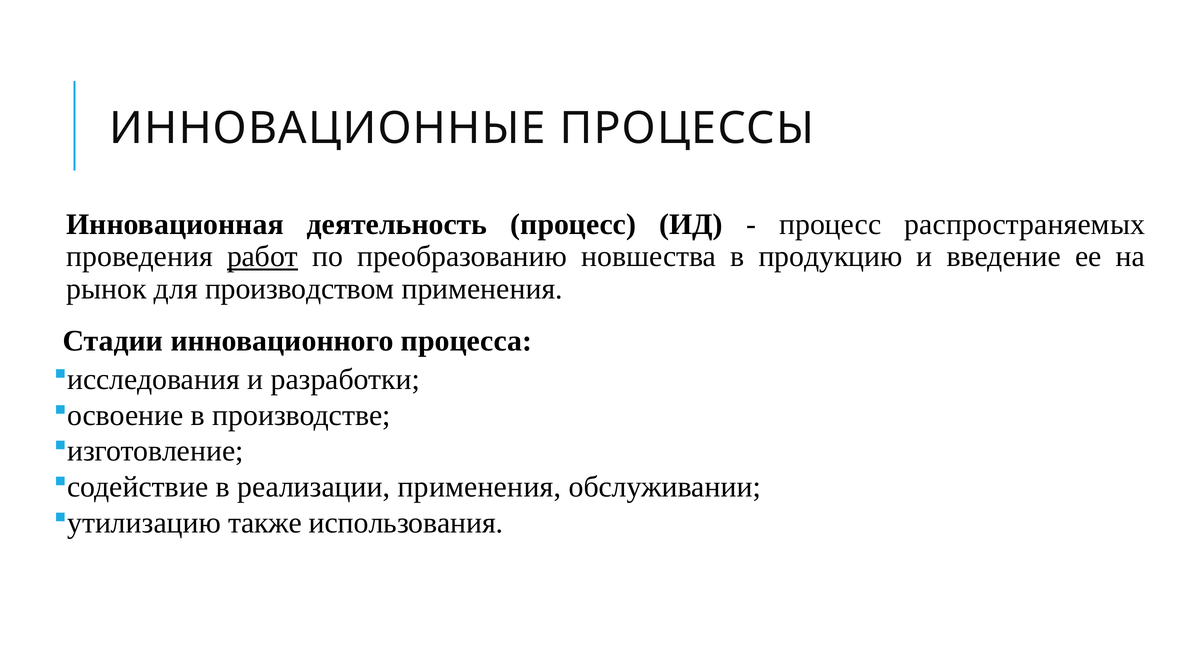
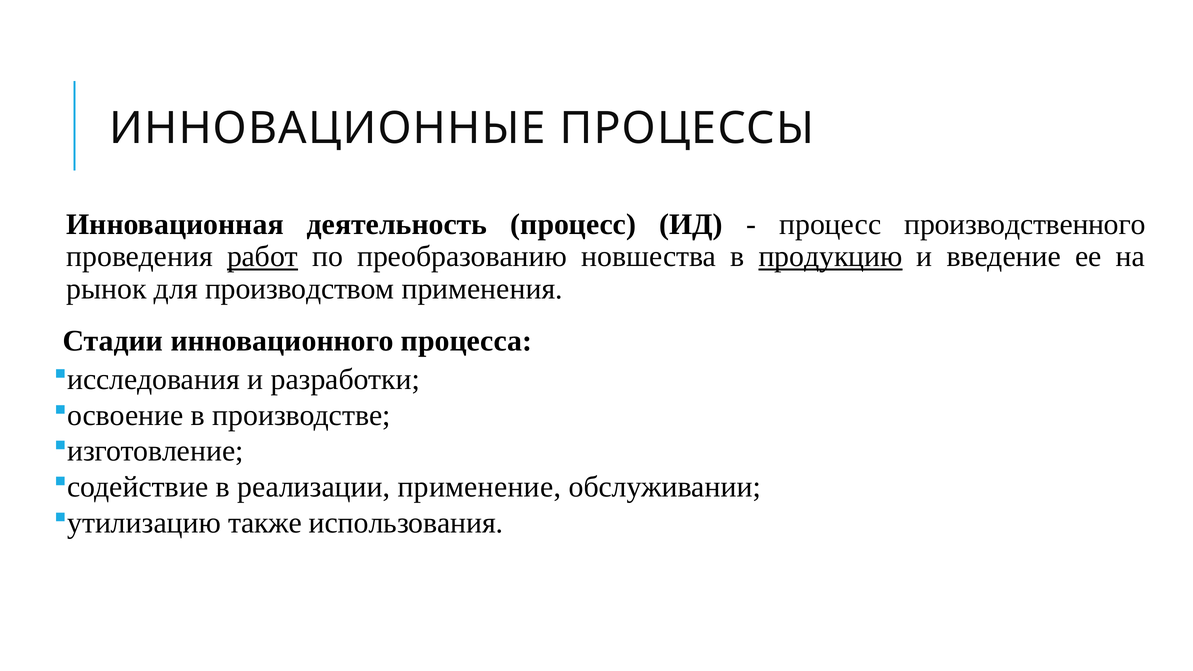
распространяемых: распространяемых -> производственного
продукцию underline: none -> present
реализации применения: применения -> применение
